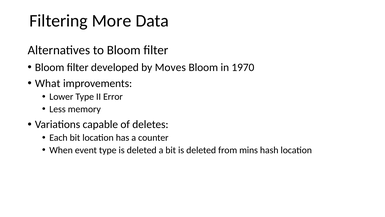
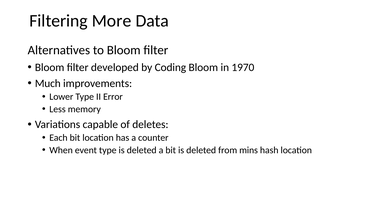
Moves: Moves -> Coding
What: What -> Much
